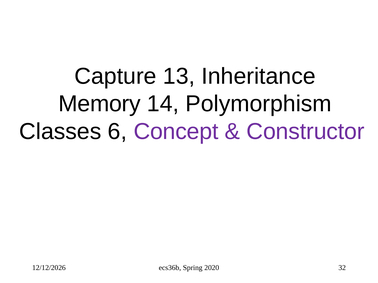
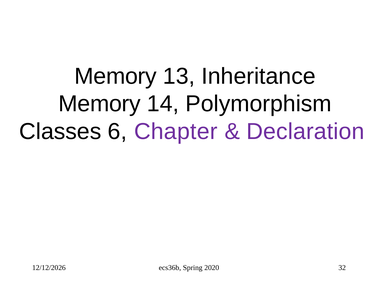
Capture at (115, 76): Capture -> Memory
Concept: Concept -> Chapter
Constructor: Constructor -> Declaration
